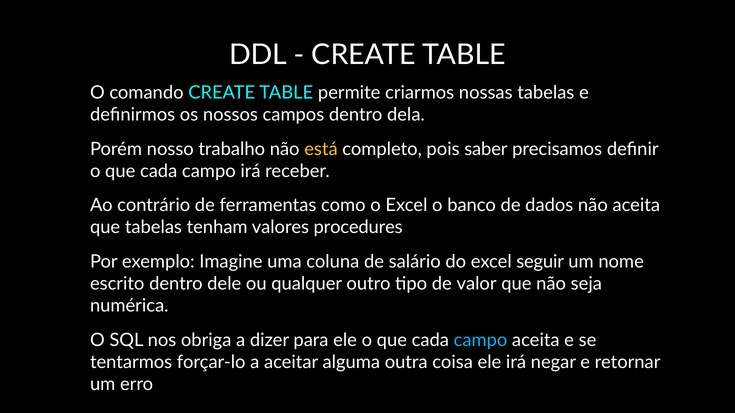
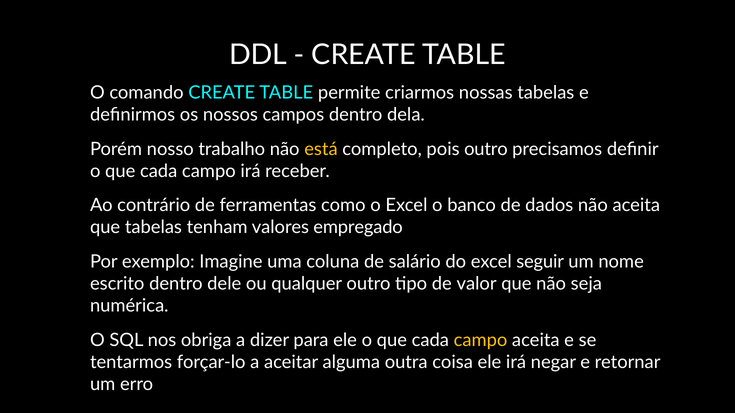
pois saber: saber -> outro
procedures: procedures -> empregado
campo at (480, 340) colour: light blue -> yellow
